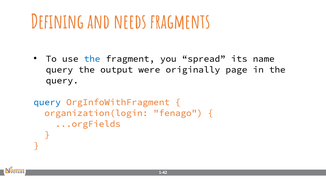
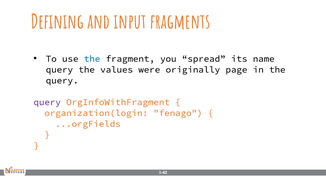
needs: needs -> input
output: output -> values
query at (47, 102) colour: blue -> purple
